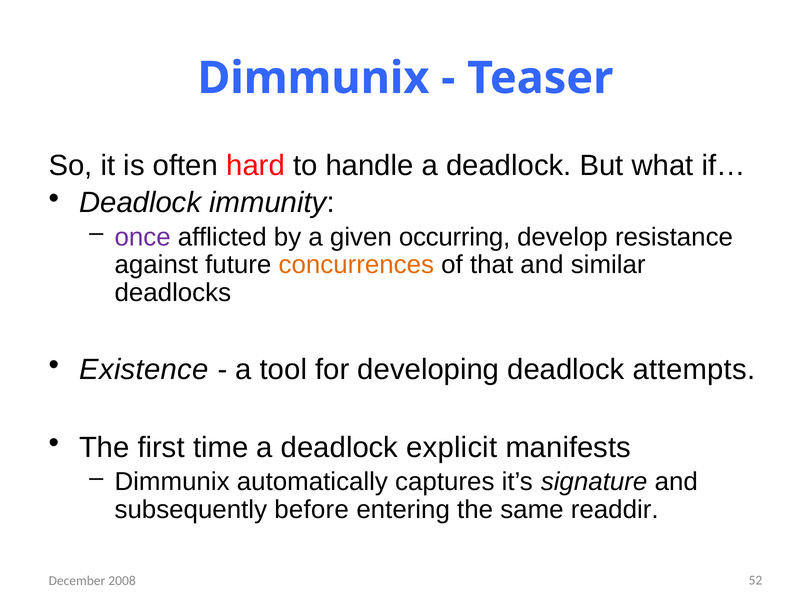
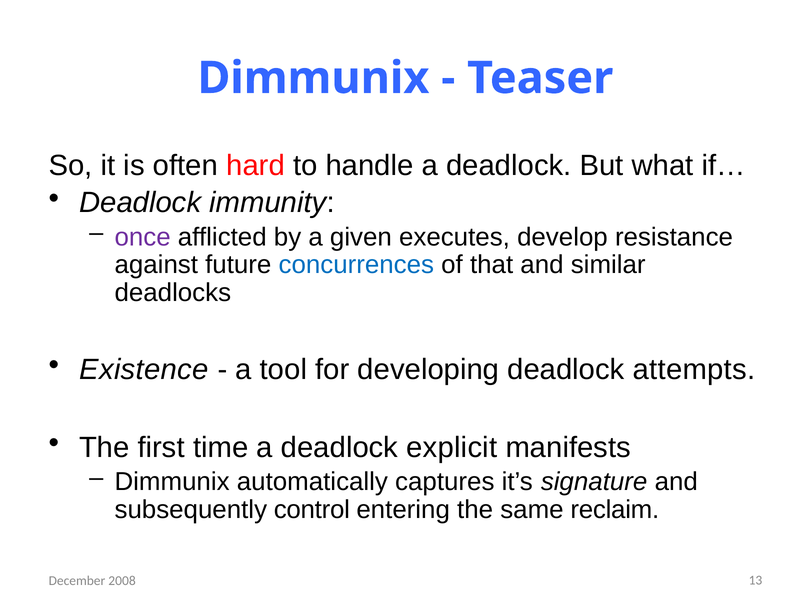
occurring: occurring -> executes
concurrences colour: orange -> blue
before: before -> control
readdir: readdir -> reclaim
52: 52 -> 13
